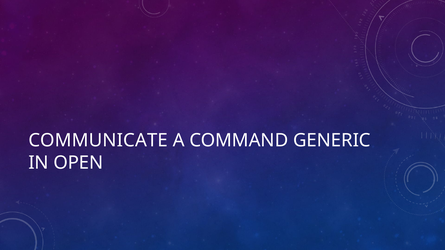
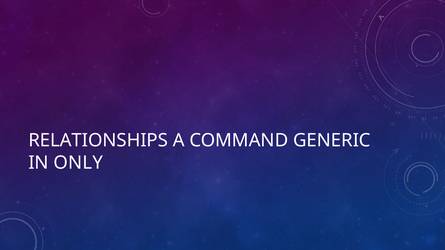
COMMUNICATE: COMMUNICATE -> RELATIONSHIPS
OPEN: OPEN -> ONLY
